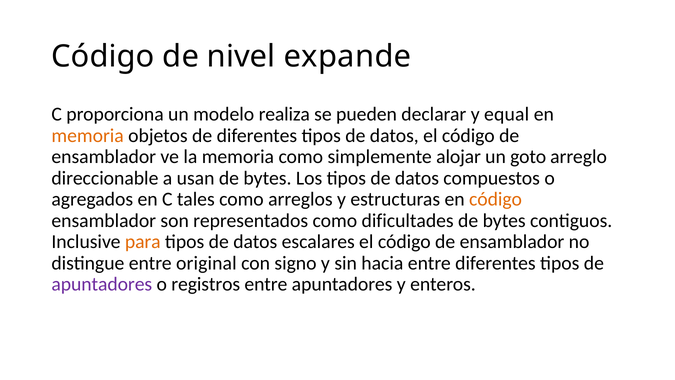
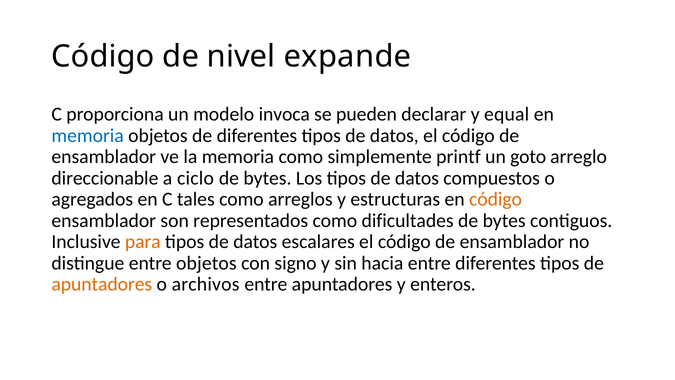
realiza: realiza -> invoca
memoria at (88, 135) colour: orange -> blue
alojar: alojar -> printf
usan: usan -> ciclo
entre original: original -> objetos
apuntadores at (102, 284) colour: purple -> orange
registros: registros -> archivos
